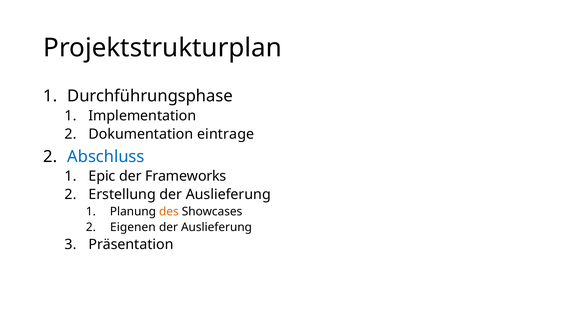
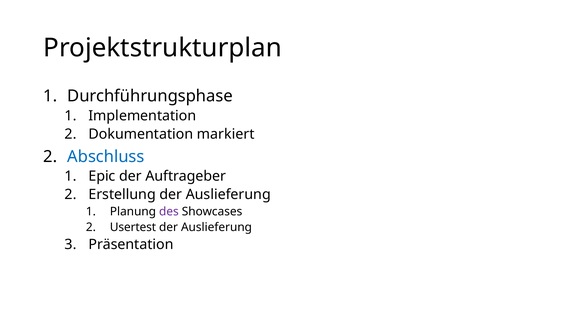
eintrage: eintrage -> markiert
Frameworks: Frameworks -> Auftrageber
des colour: orange -> purple
Eigenen: Eigenen -> Usertest
